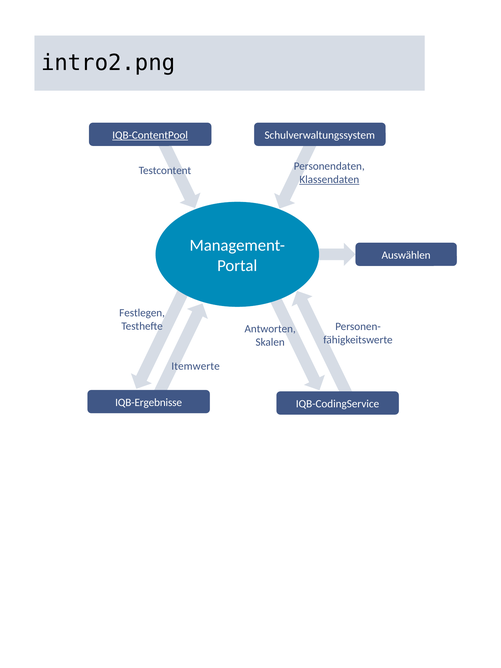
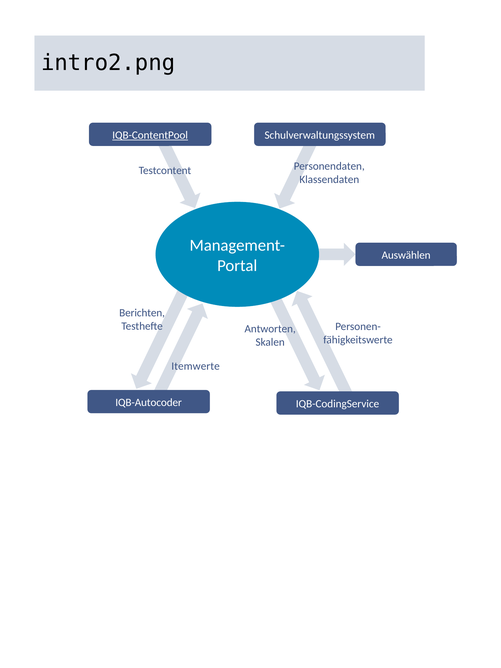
Klassendaten underline: present -> none
Festlegen: Festlegen -> Berichten
IQB-Ergebnisse: IQB-Ergebnisse -> IQB-Autocoder
